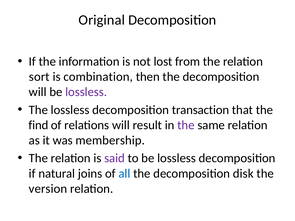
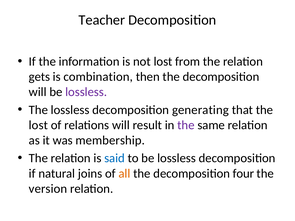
Original: Original -> Teacher
sort: sort -> gets
transaction: transaction -> generating
find at (38, 125): find -> lost
said colour: purple -> blue
all colour: blue -> orange
disk: disk -> four
